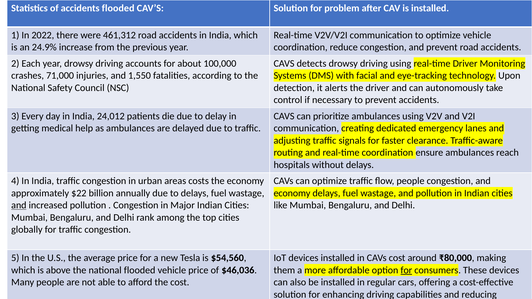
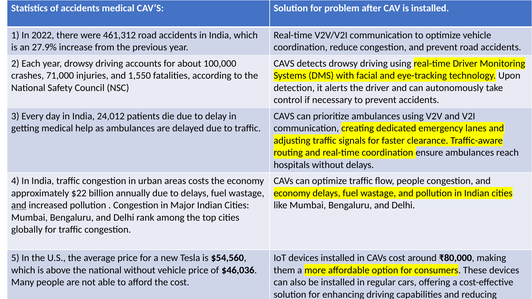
accidents flooded: flooded -> medical
24.9%: 24.9% -> 27.9%
national flooded: flooded -> without
for at (406, 270) underline: present -> none
